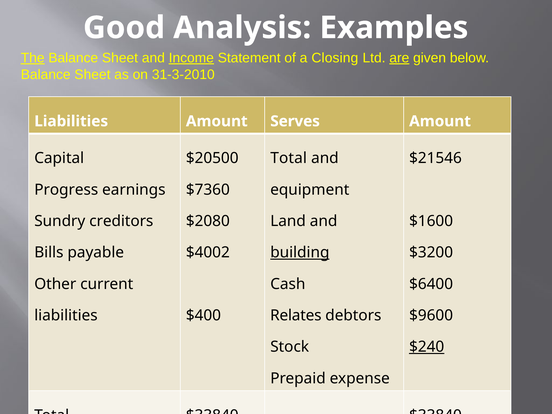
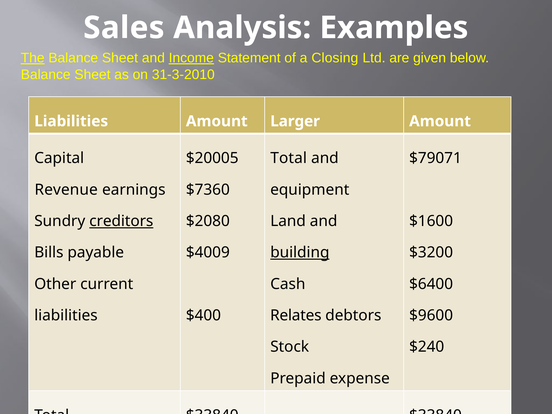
Good: Good -> Sales
are underline: present -> none
Serves: Serves -> Larger
$20500: $20500 -> $20005
$21546: $21546 -> $79071
Progress: Progress -> Revenue
creditors underline: none -> present
$4002: $4002 -> $4009
$240 underline: present -> none
